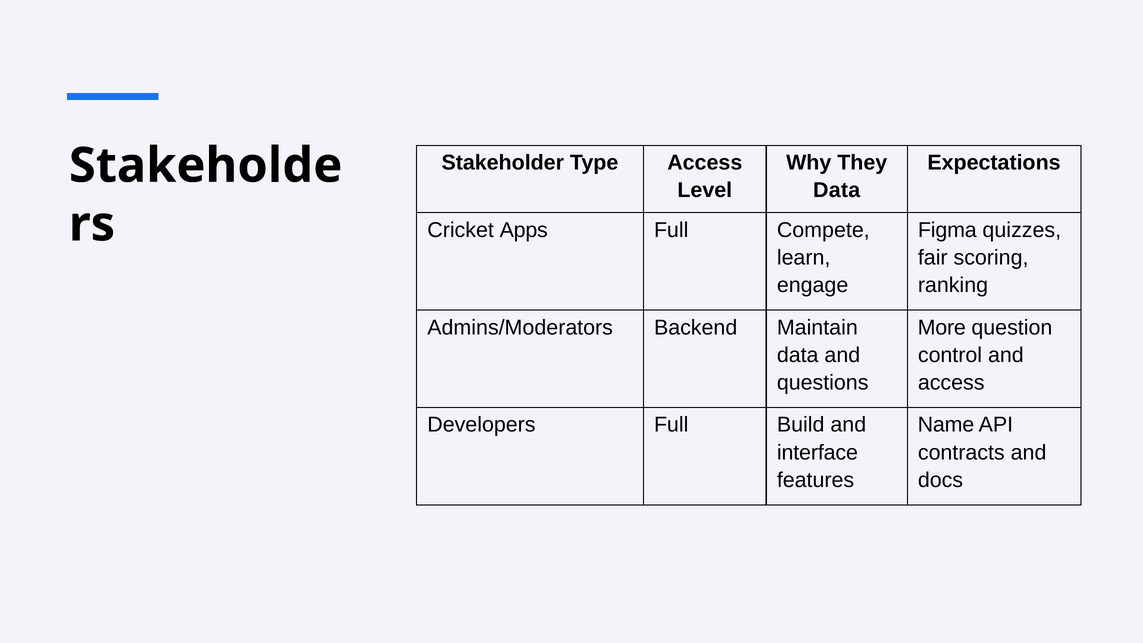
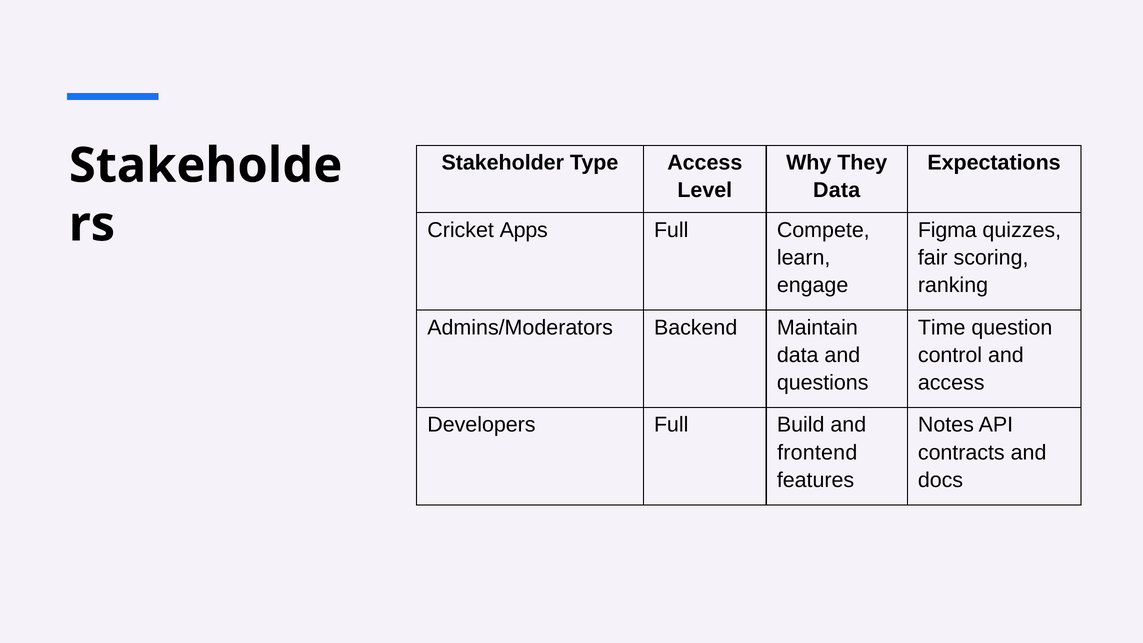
More: More -> Time
Name: Name -> Notes
interface: interface -> frontend
